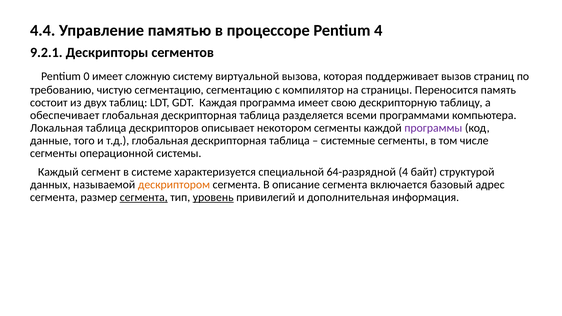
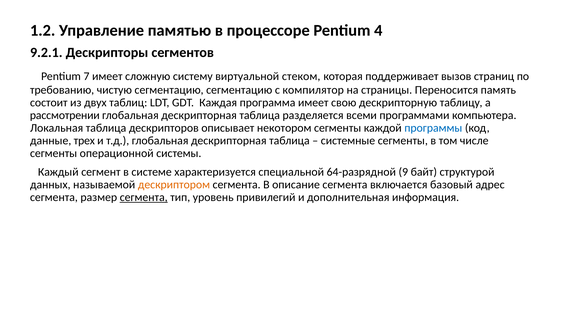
4.4: 4.4 -> 1.2
0: 0 -> 7
вызова: вызова -> стеком
обеспечивает: обеспечивает -> рассмотрении
программы colour: purple -> blue
того: того -> трех
64-разрядной 4: 4 -> 9
уровень underline: present -> none
